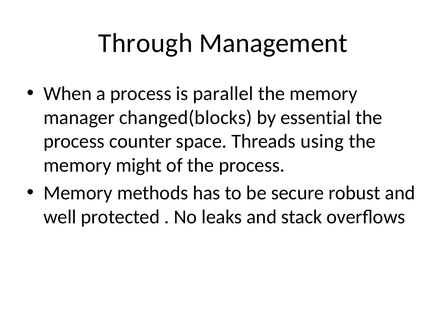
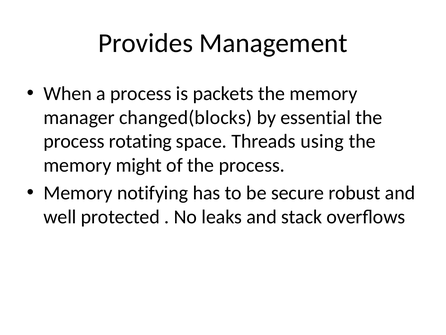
Through: Through -> Provides
parallel: parallel -> packets
counter: counter -> rotating
methods: methods -> notifying
